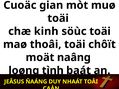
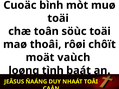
gian: gian -> bình
kinh: kinh -> toân
thoâi toäi: toäi -> rôøi
naâng: naâng -> vaùch
